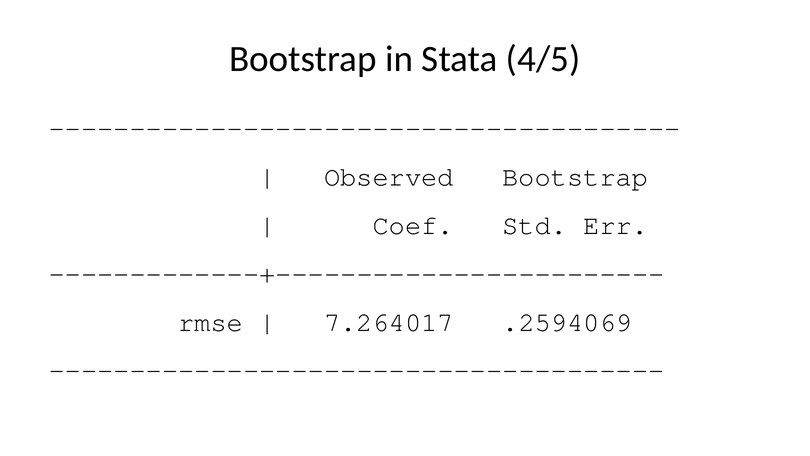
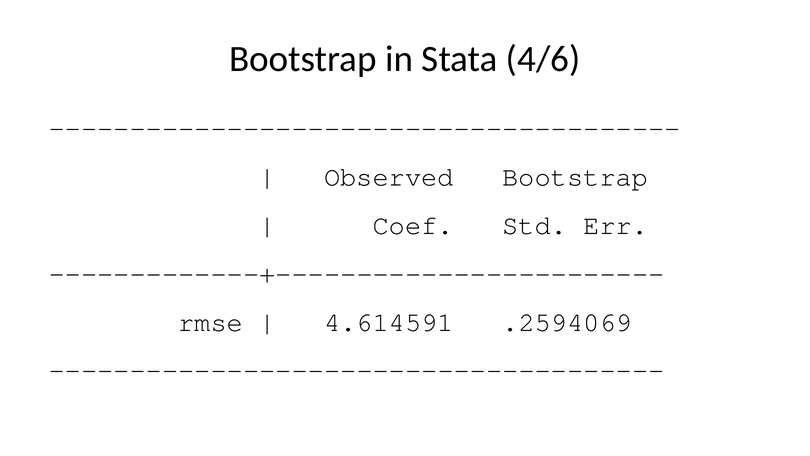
4/5: 4/5 -> 4/6
7.264017: 7.264017 -> 4.614591
